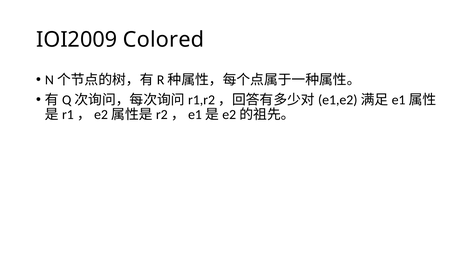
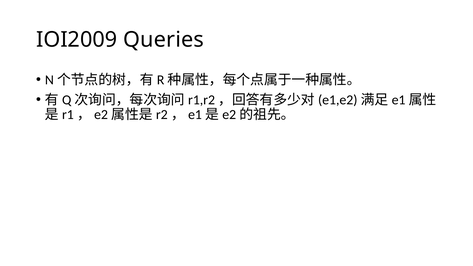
Colored: Colored -> Queries
